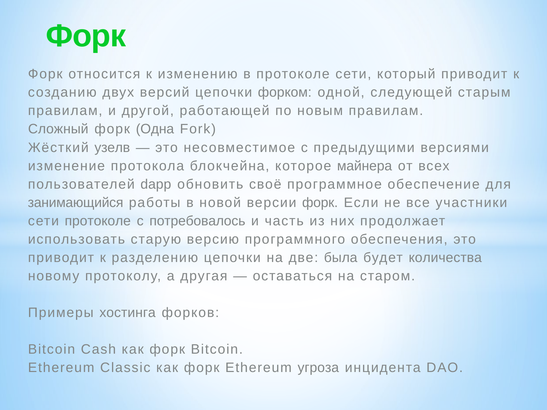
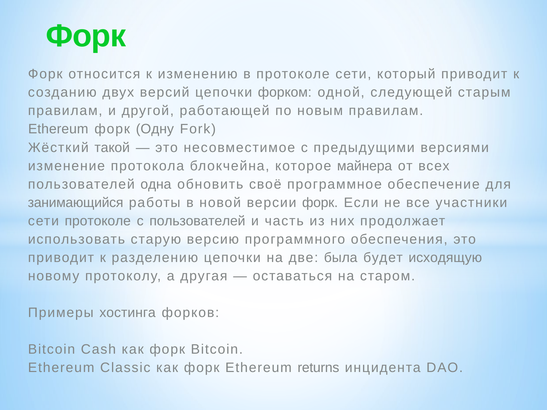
Сложный at (58, 129): Сложный -> Ethereum
Одна: Одна -> Одну
узелв: узелв -> такой
dapp: dapp -> одна
с потребовалось: потребовалось -> пользователей
количества: количества -> исходящую
угроза: угроза -> returns
